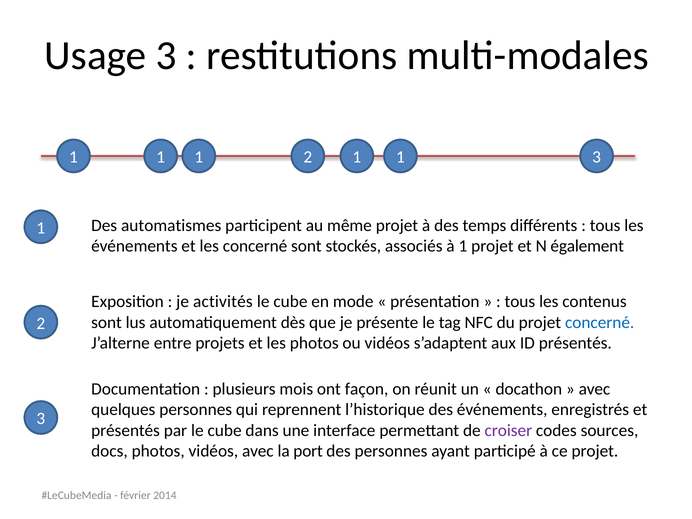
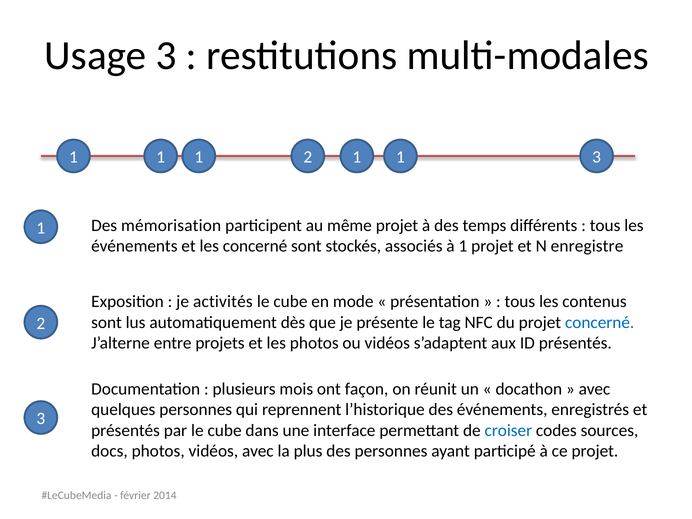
automatismes: automatismes -> mémorisation
également: également -> enregistre
croiser colour: purple -> blue
port: port -> plus
